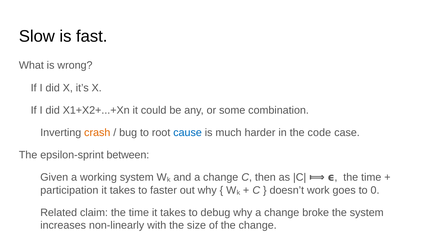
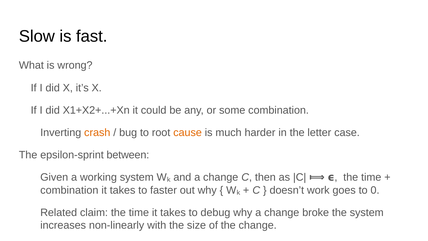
cause colour: blue -> orange
code: code -> letter
participation at (69, 190): participation -> combination
